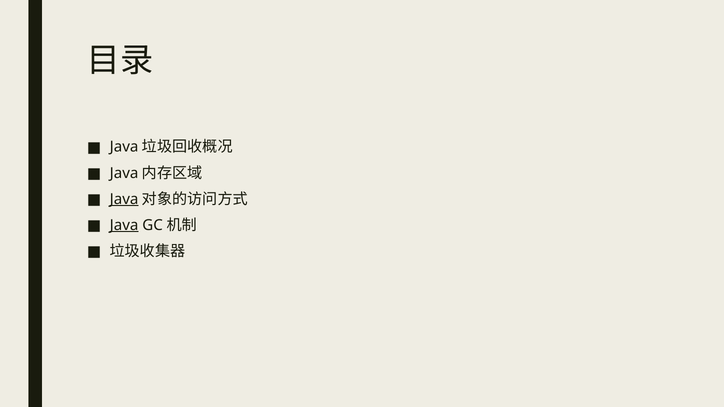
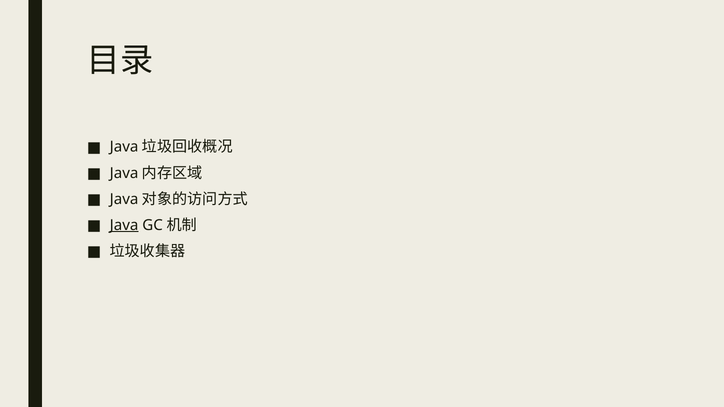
Java at (124, 199) underline: present -> none
